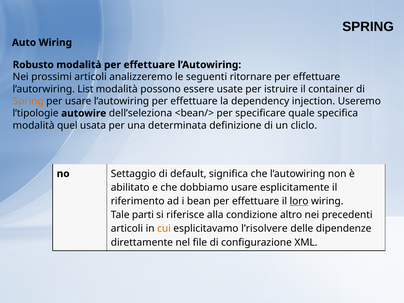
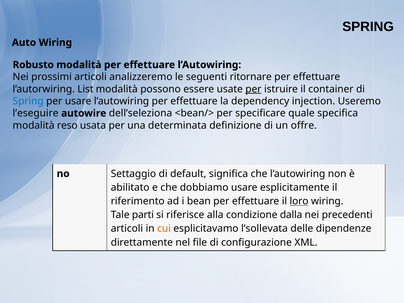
per at (253, 89) underline: none -> present
Spring at (28, 101) colour: orange -> blue
l’tipologie: l’tipologie -> l’eseguire
quel: quel -> reso
cliclo: cliclo -> offre
altro: altro -> dalla
l’risolvere: l’risolvere -> l’sollevata
